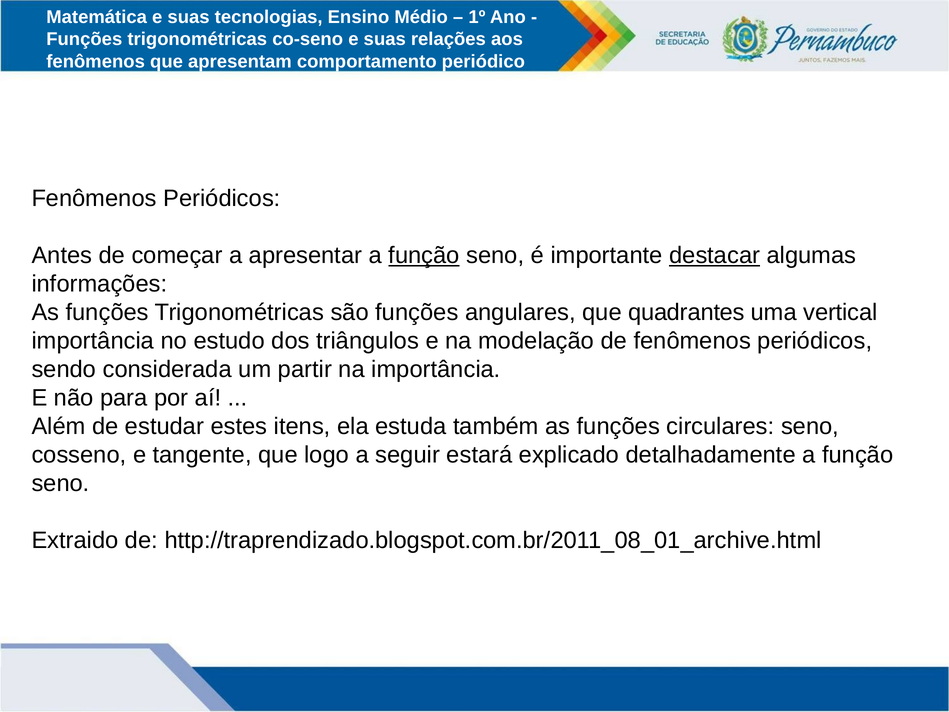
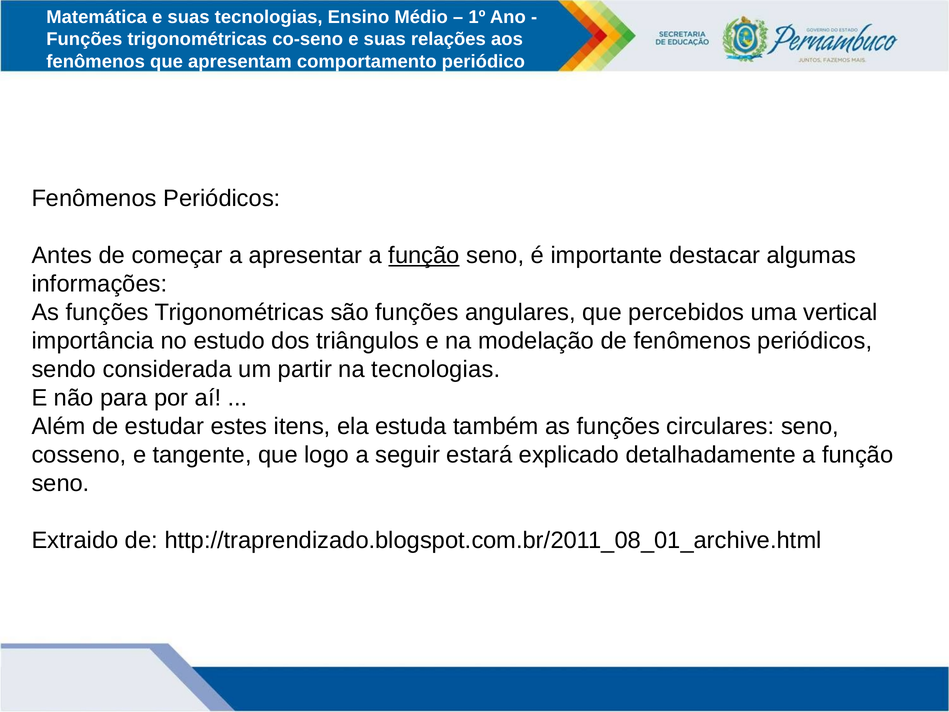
destacar underline: present -> none
quadrantes: quadrantes -> percebidos
na importância: importância -> tecnologias
